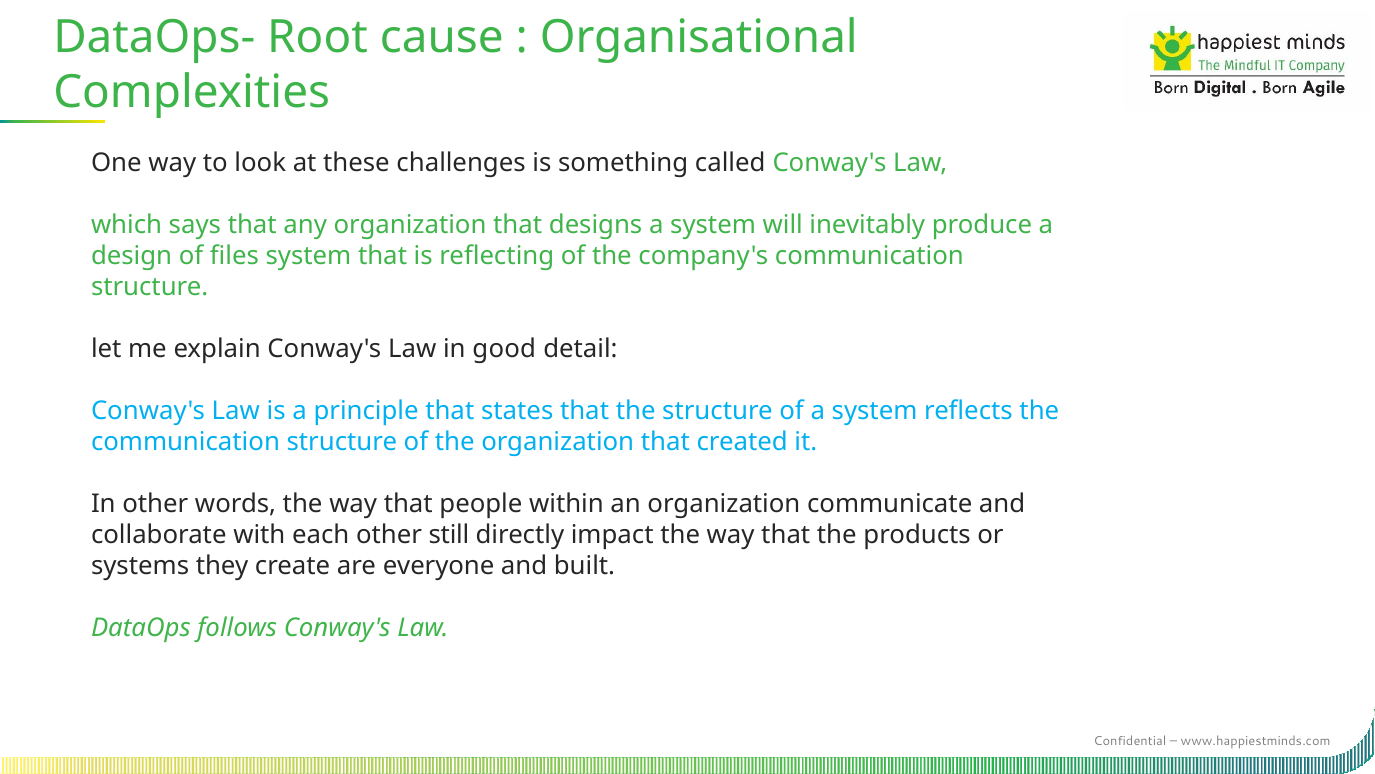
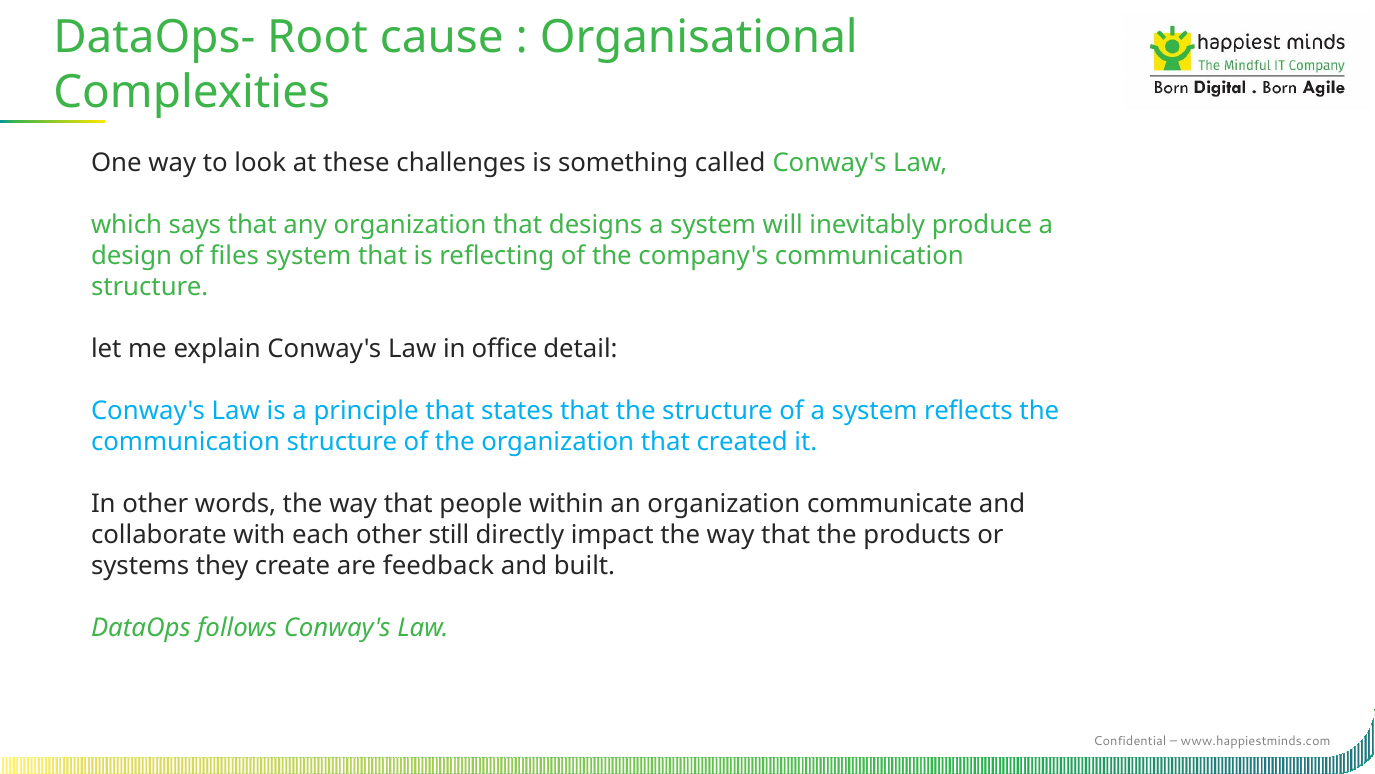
good: good -> office
everyone: everyone -> feedback
